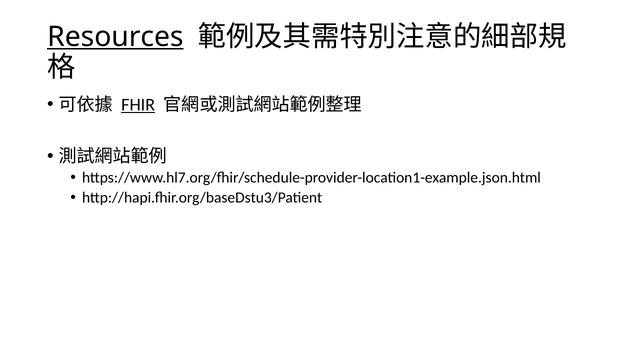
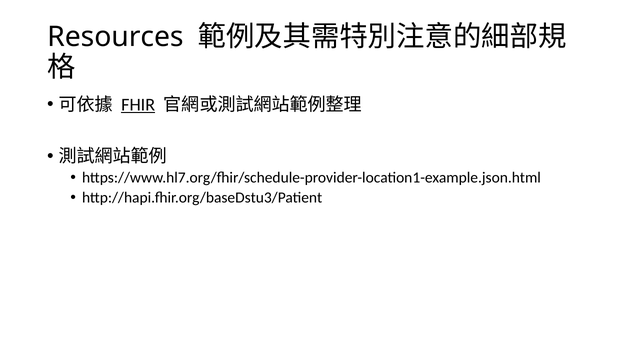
Resources underline: present -> none
